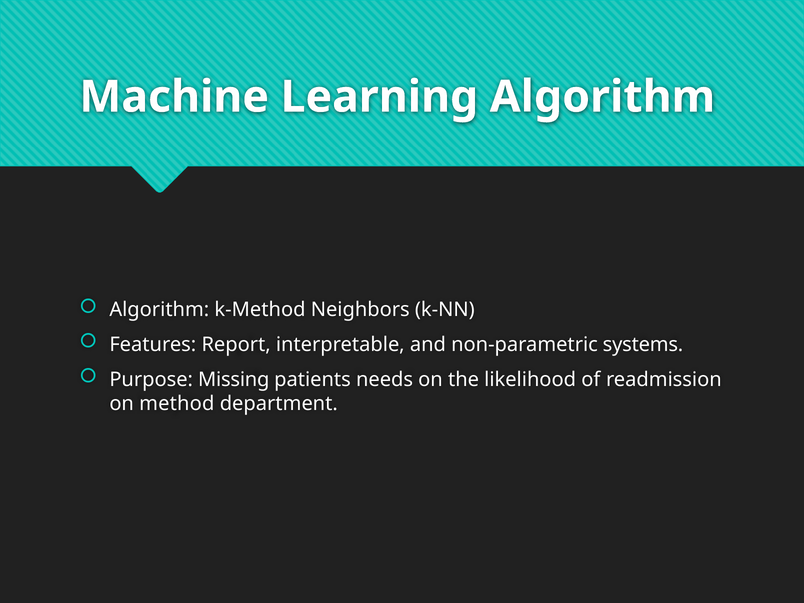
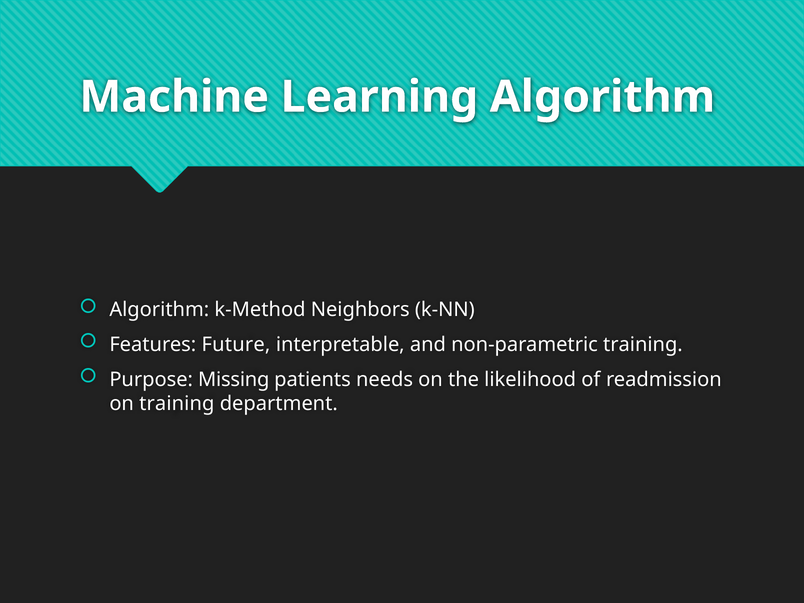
Report: Report -> Future
non-parametric systems: systems -> training
on method: method -> training
